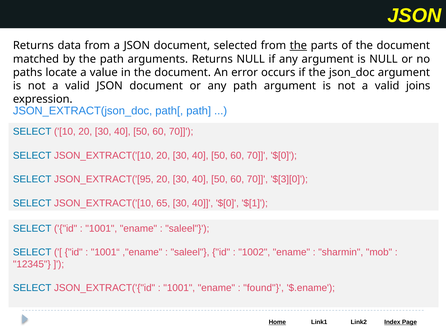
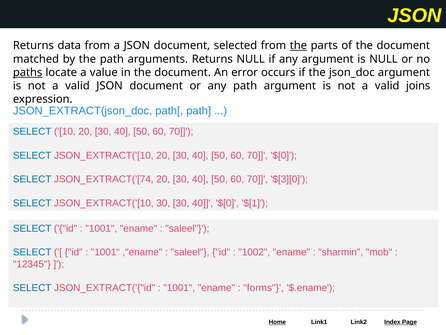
paths underline: none -> present
JSON_EXTRACT('[95: JSON_EXTRACT('[95 -> JSON_EXTRACT('[74
JSON_EXTRACT('[10 65: 65 -> 30
found: found -> forms
